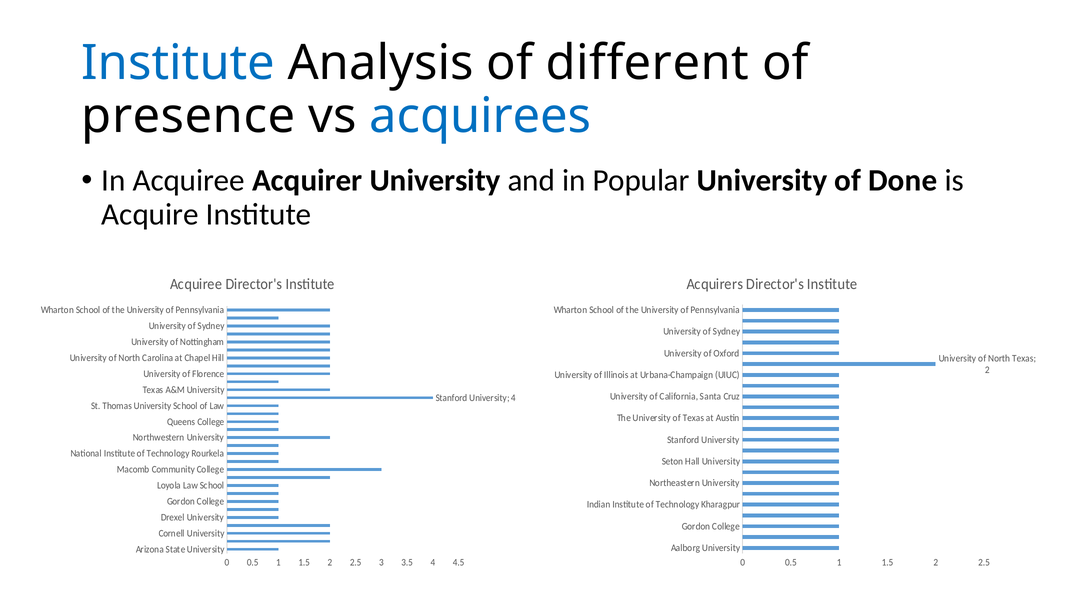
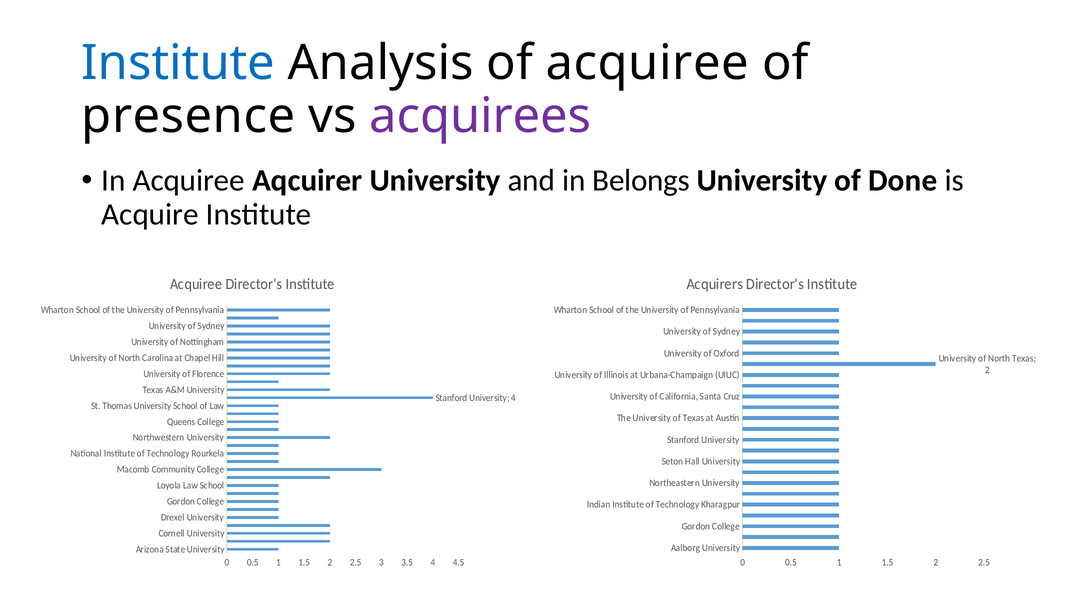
of different: different -> acquiree
acquirees colour: blue -> purple
Acquirer: Acquirer -> Aqcuirer
Popular: Popular -> Belongs
